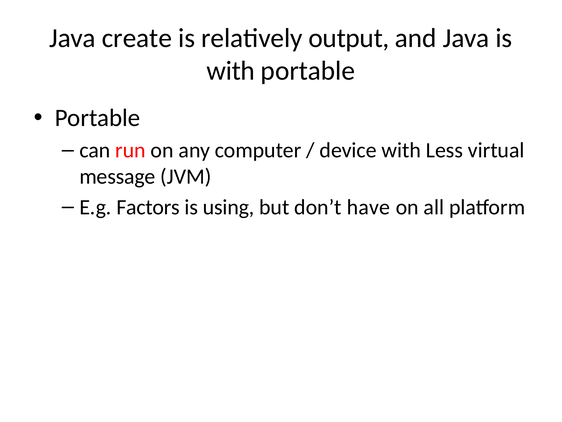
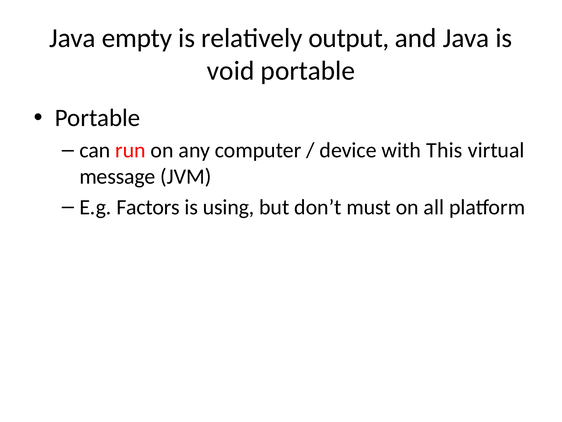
create: create -> empty
with at (231, 71): with -> void
Less: Less -> This
have: have -> must
